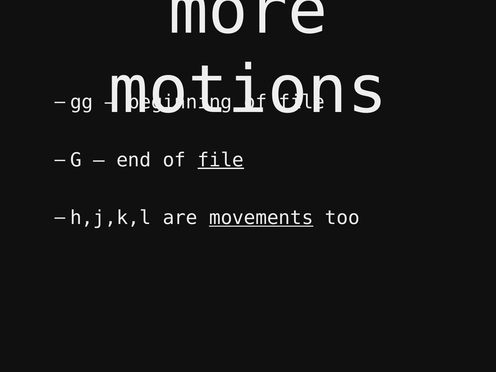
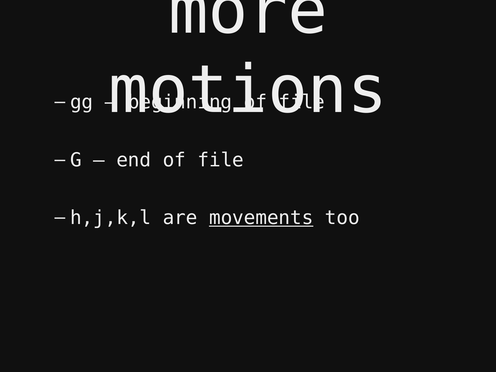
file at (221, 160) underline: present -> none
